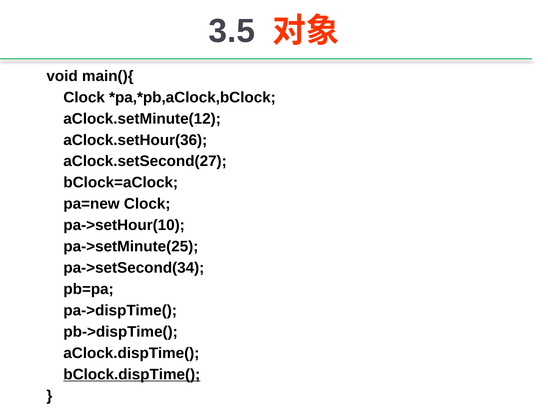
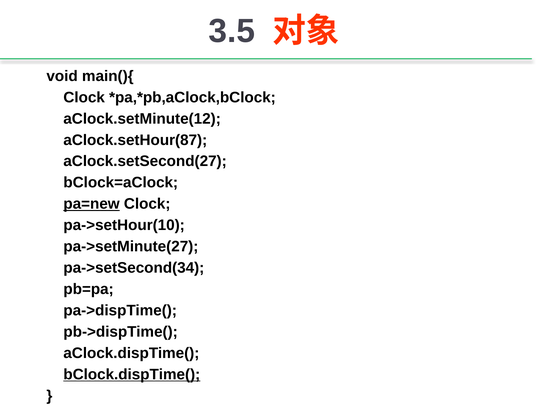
aClock.setHour(36: aClock.setHour(36 -> aClock.setHour(87
pa=new underline: none -> present
pa->setMinute(25: pa->setMinute(25 -> pa->setMinute(27
